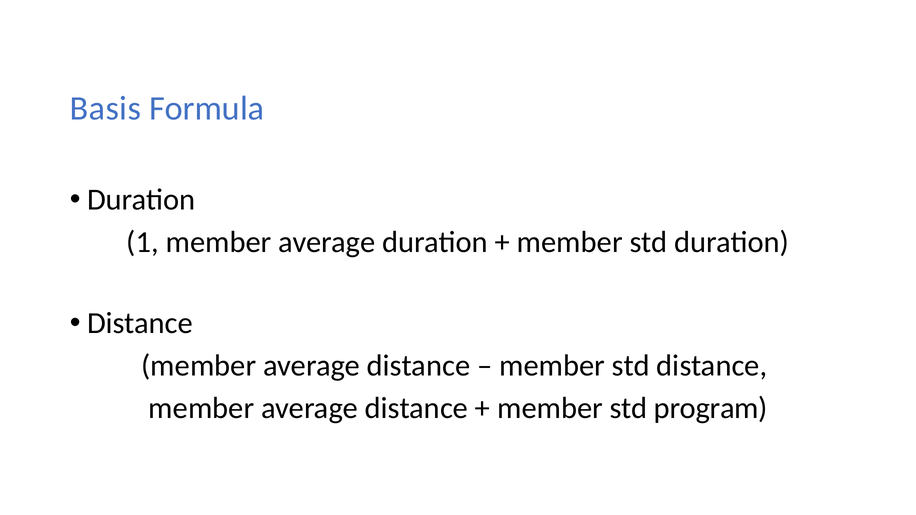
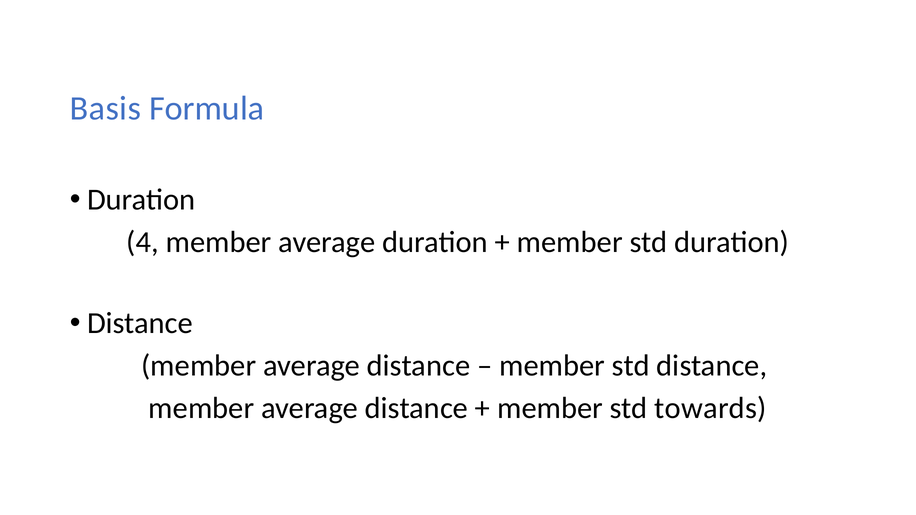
1: 1 -> 4
program: program -> towards
